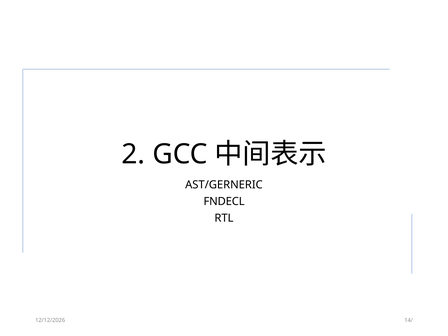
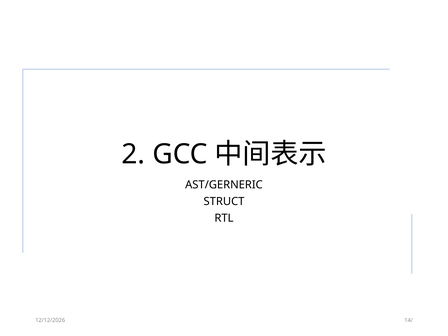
FNDECL: FNDECL -> STRUCT
